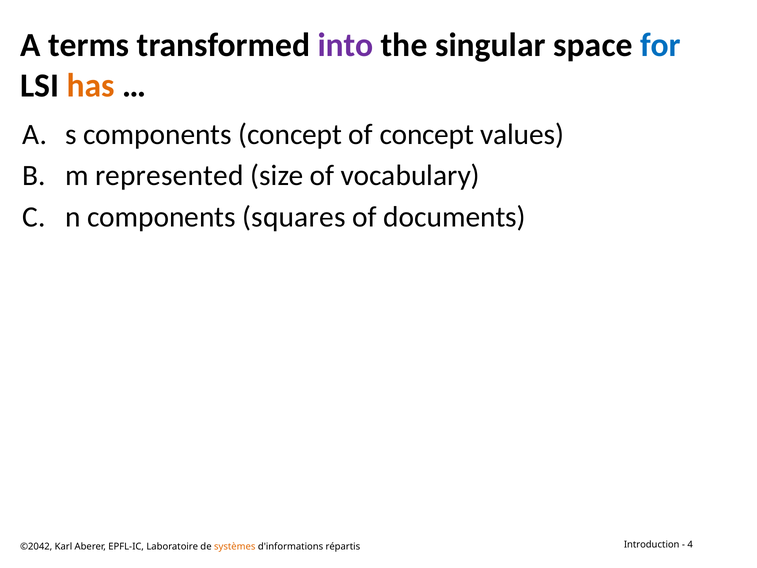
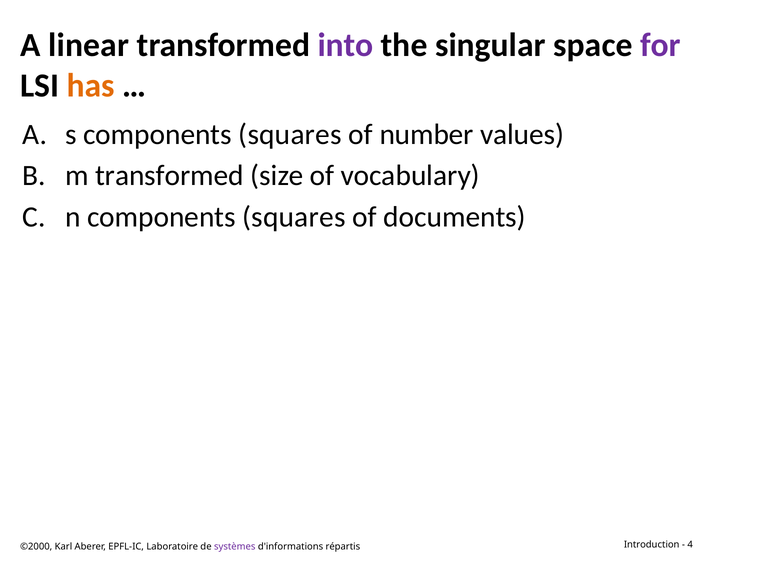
terms: terms -> linear
for colour: blue -> purple
s components concept: concept -> squares
of concept: concept -> number
m represented: represented -> transformed
©2042: ©2042 -> ©2000
systèmes colour: orange -> purple
